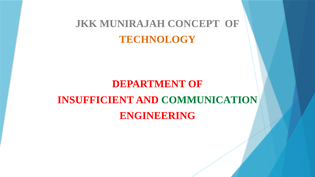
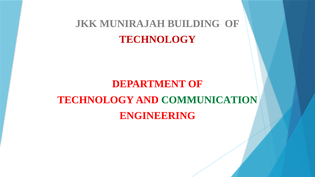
CONCEPT: CONCEPT -> BUILDING
TECHNOLOGY at (157, 40) colour: orange -> red
INSUFFICIENT at (96, 100): INSUFFICIENT -> TECHNOLOGY
